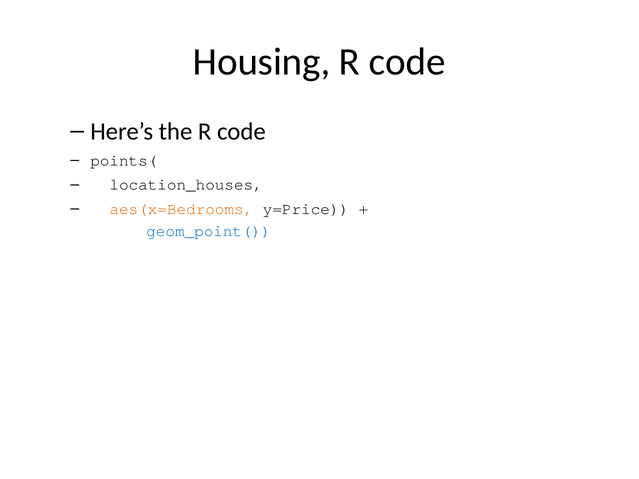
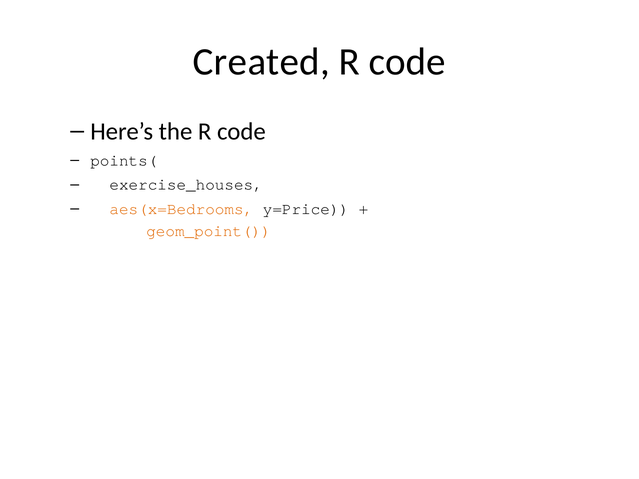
Housing: Housing -> Created
location_houses: location_houses -> exercise_houses
geom_point( colour: blue -> orange
